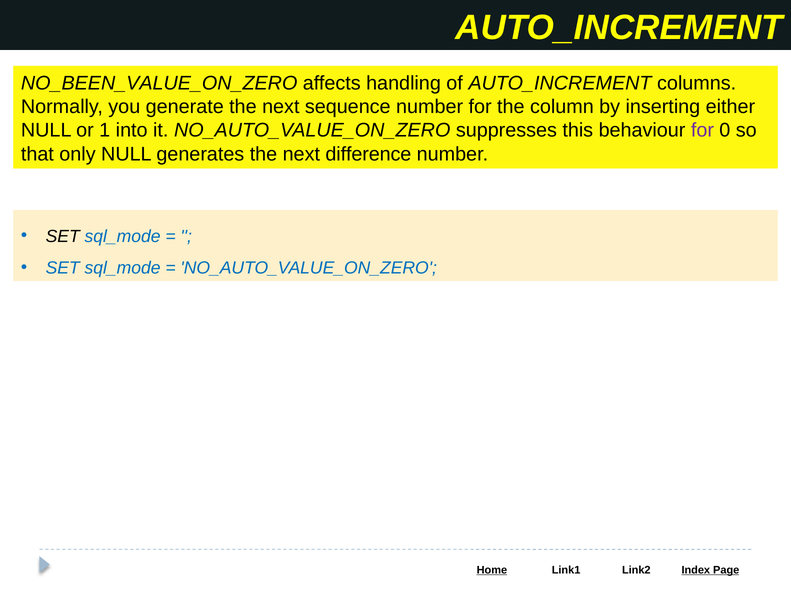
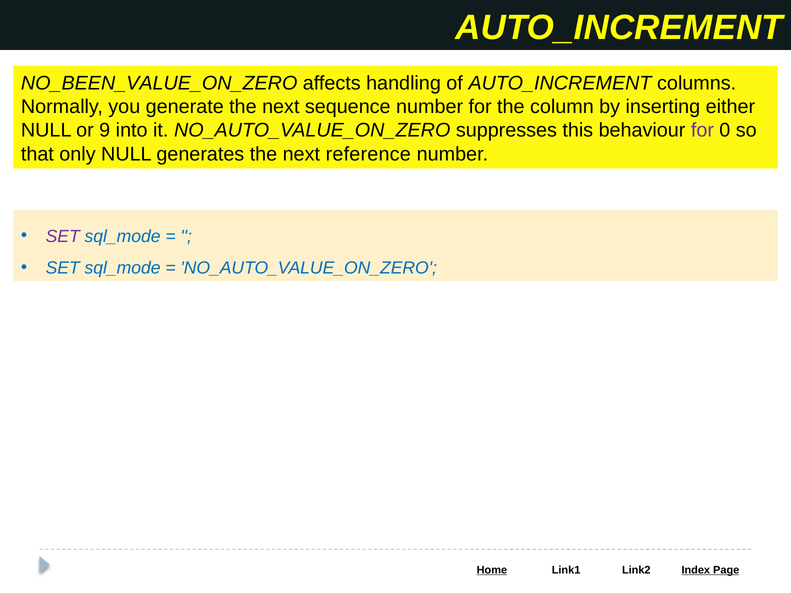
1: 1 -> 9
difference: difference -> reference
SET at (63, 236) colour: black -> purple
